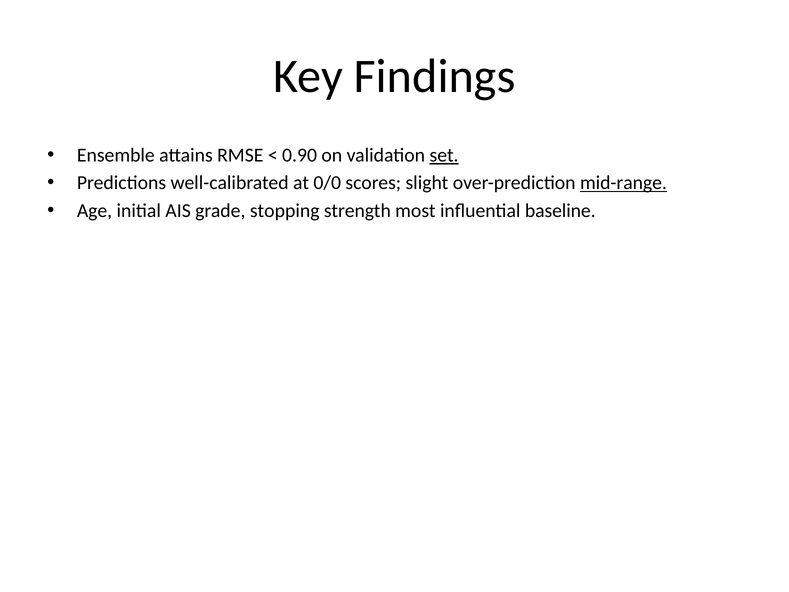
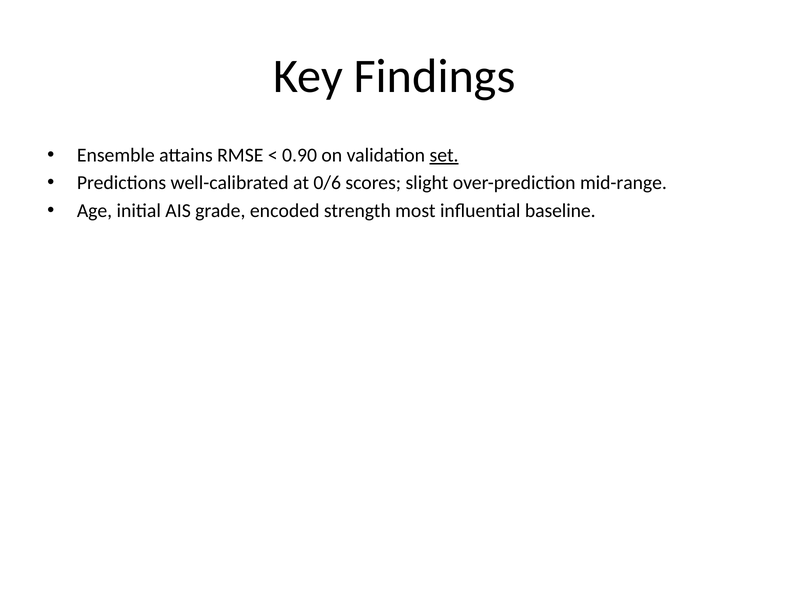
0/0: 0/0 -> 0/6
mid-range underline: present -> none
stopping: stopping -> encoded
